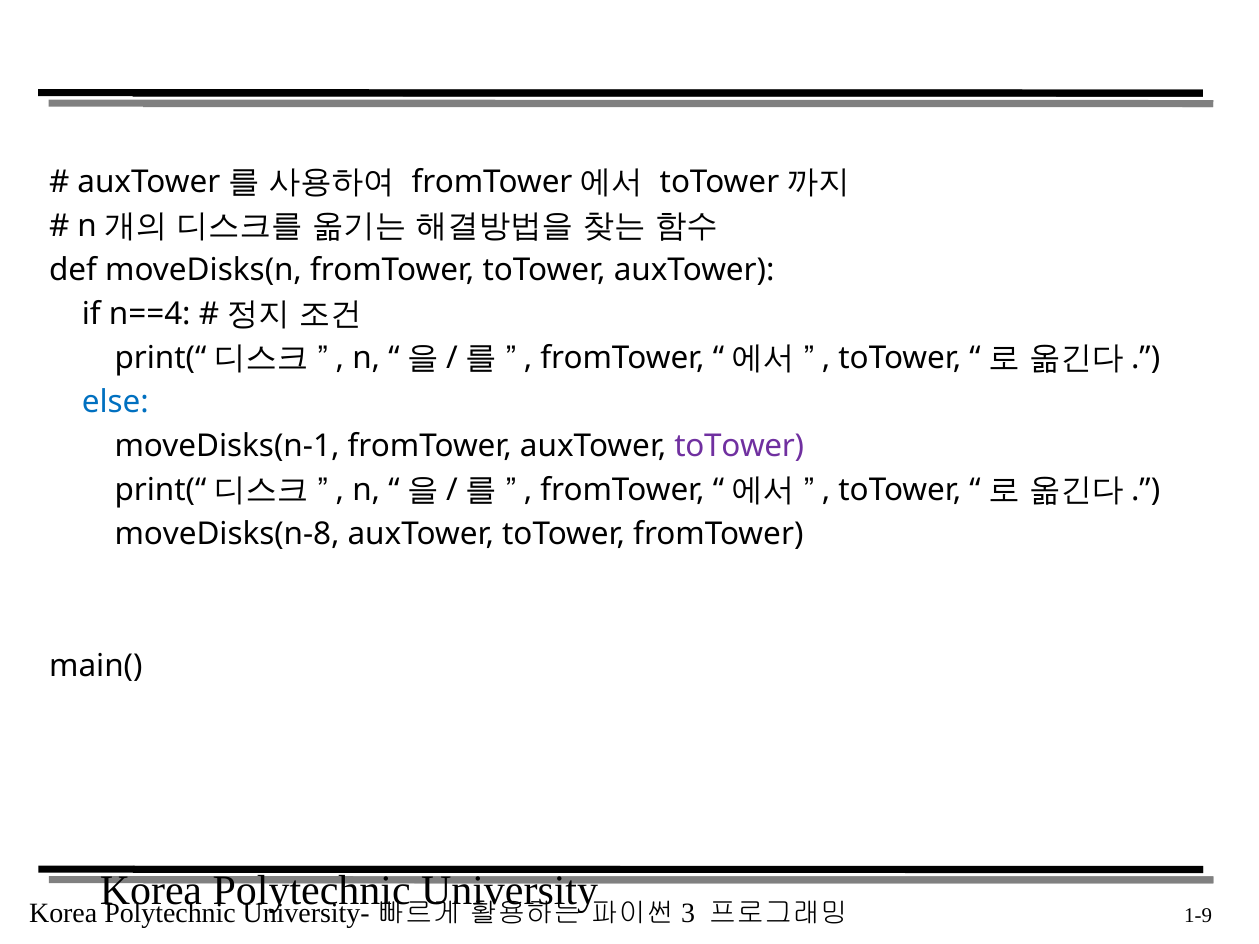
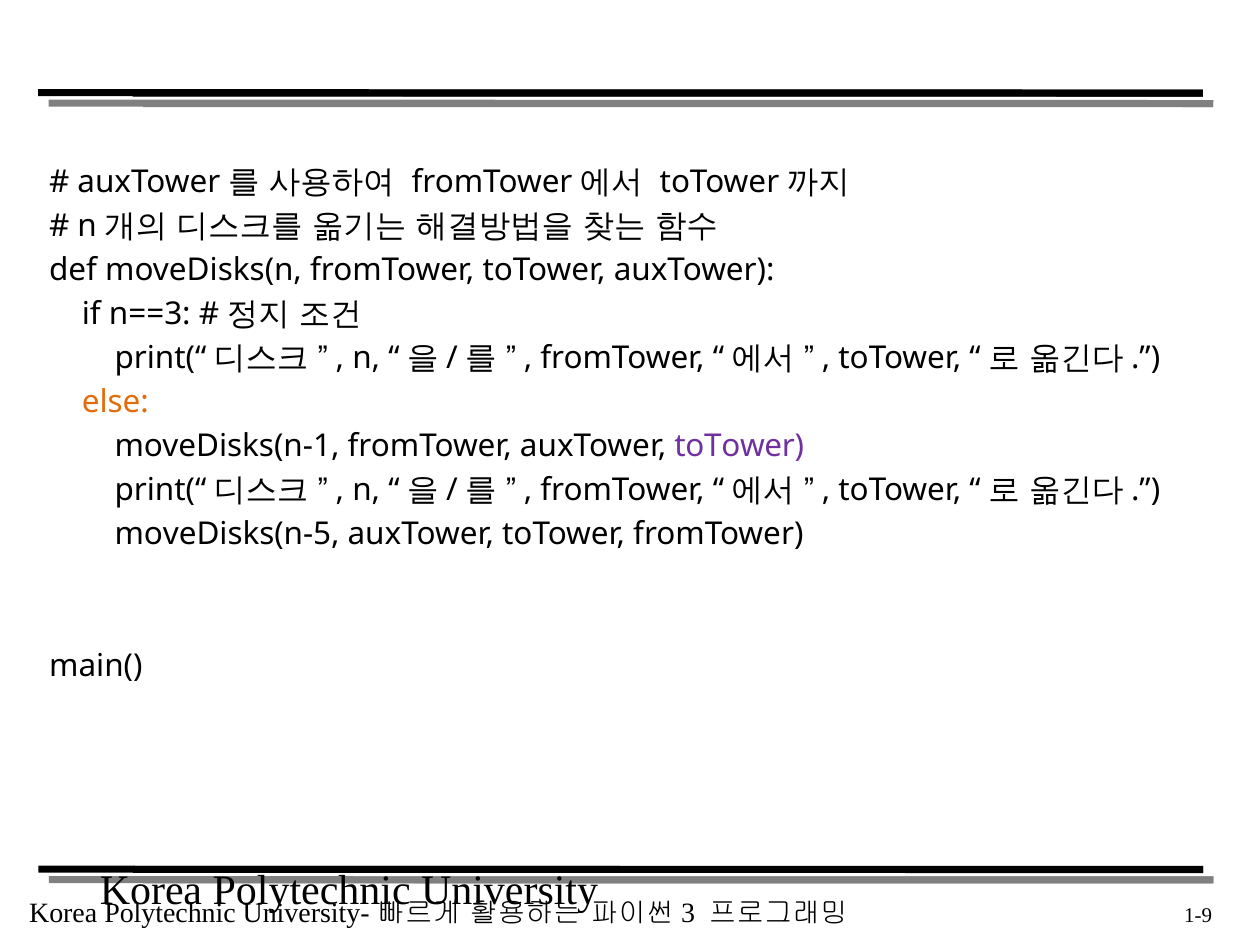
n==4: n==4 -> n==3
else colour: blue -> orange
moveDisks(n-8: moveDisks(n-8 -> moveDisks(n-5
